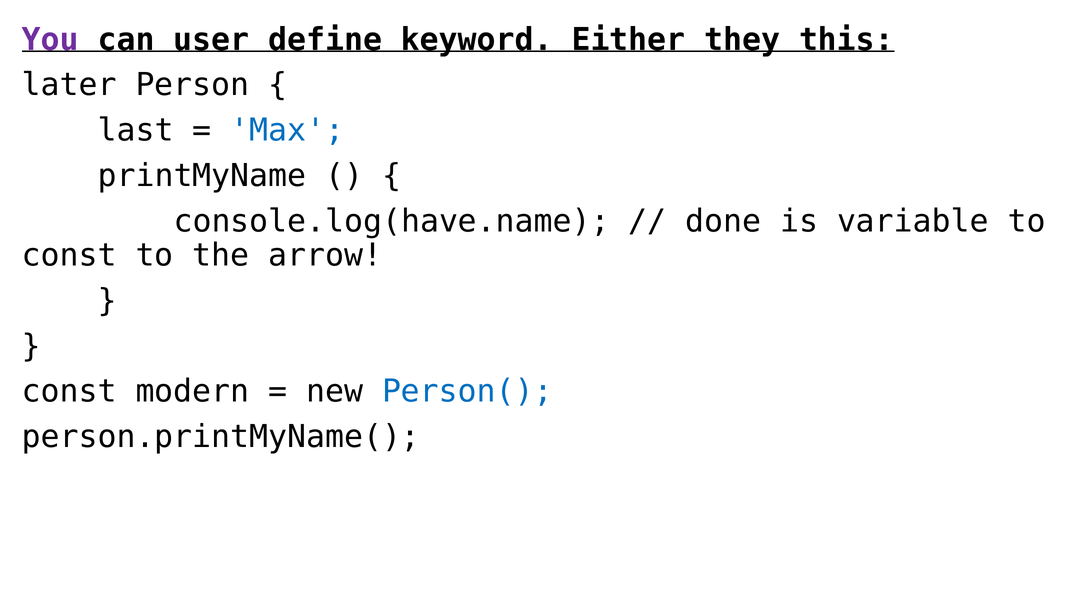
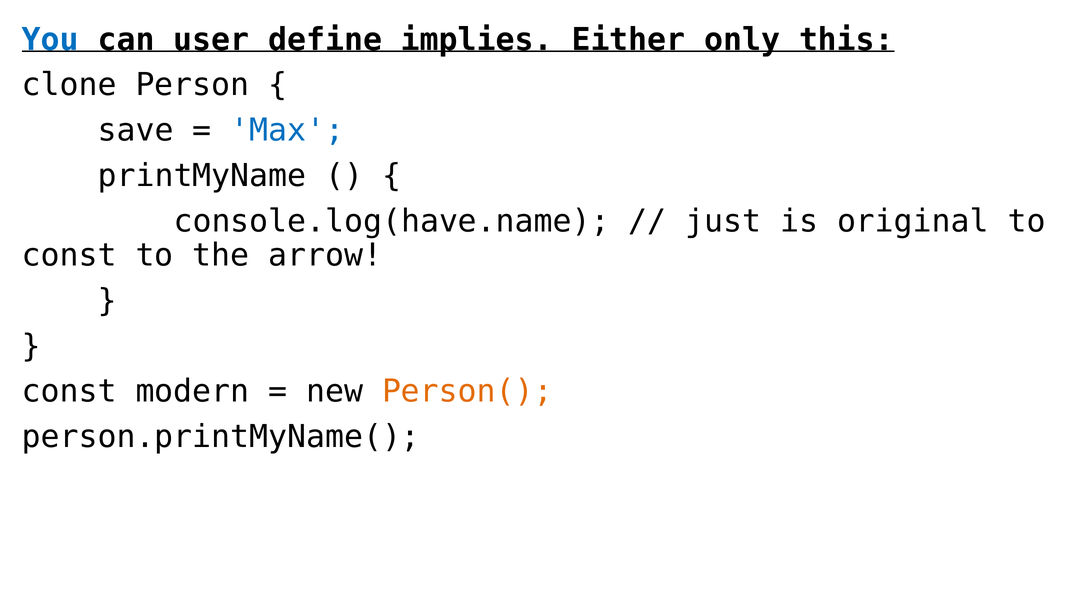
You colour: purple -> blue
keyword: keyword -> implies
they: they -> only
later: later -> clone
last: last -> save
done: done -> just
variable: variable -> original
Person( colour: blue -> orange
